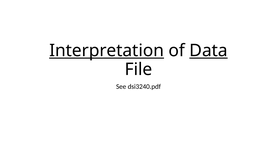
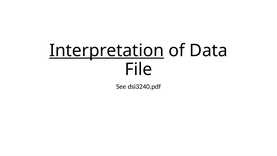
Data underline: present -> none
